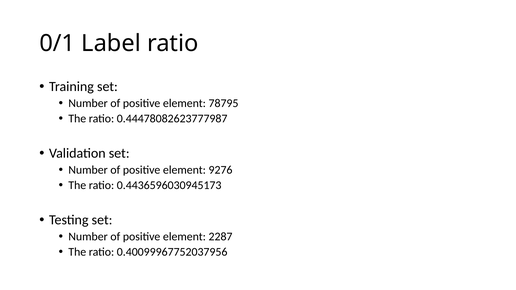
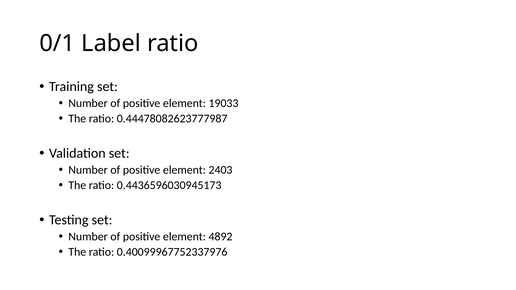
78795: 78795 -> 19033
9276: 9276 -> 2403
2287: 2287 -> 4892
0.40099967752037956: 0.40099967752037956 -> 0.40099967752337976
